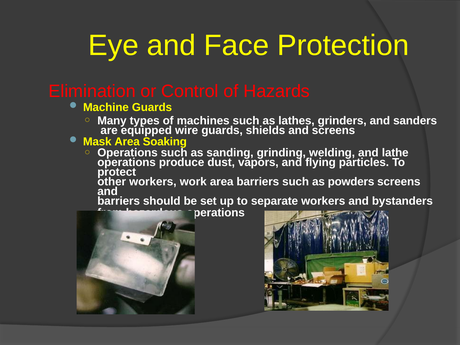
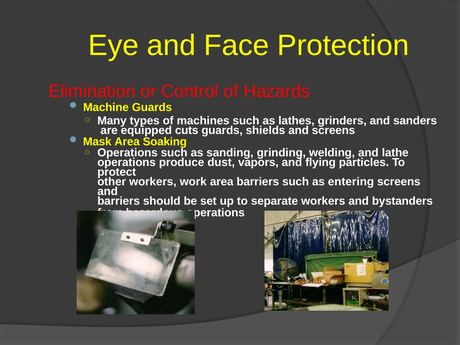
wire: wire -> cuts
powders: powders -> entering
